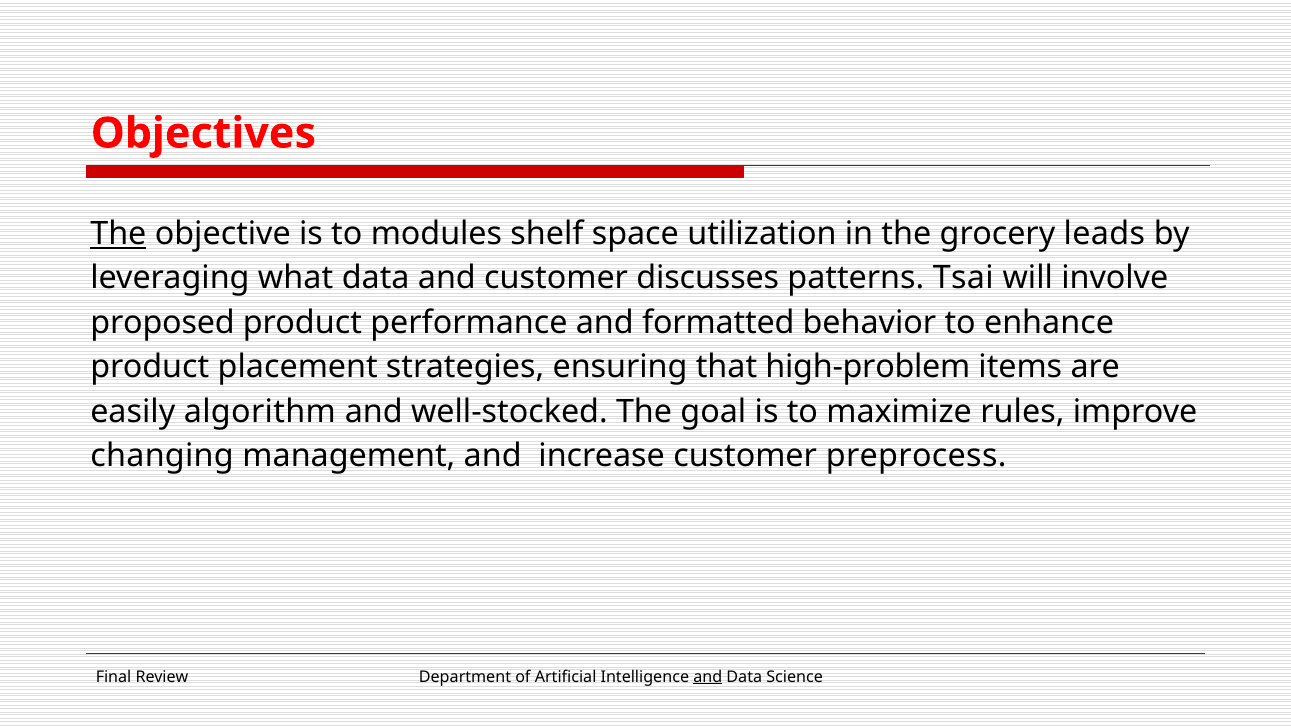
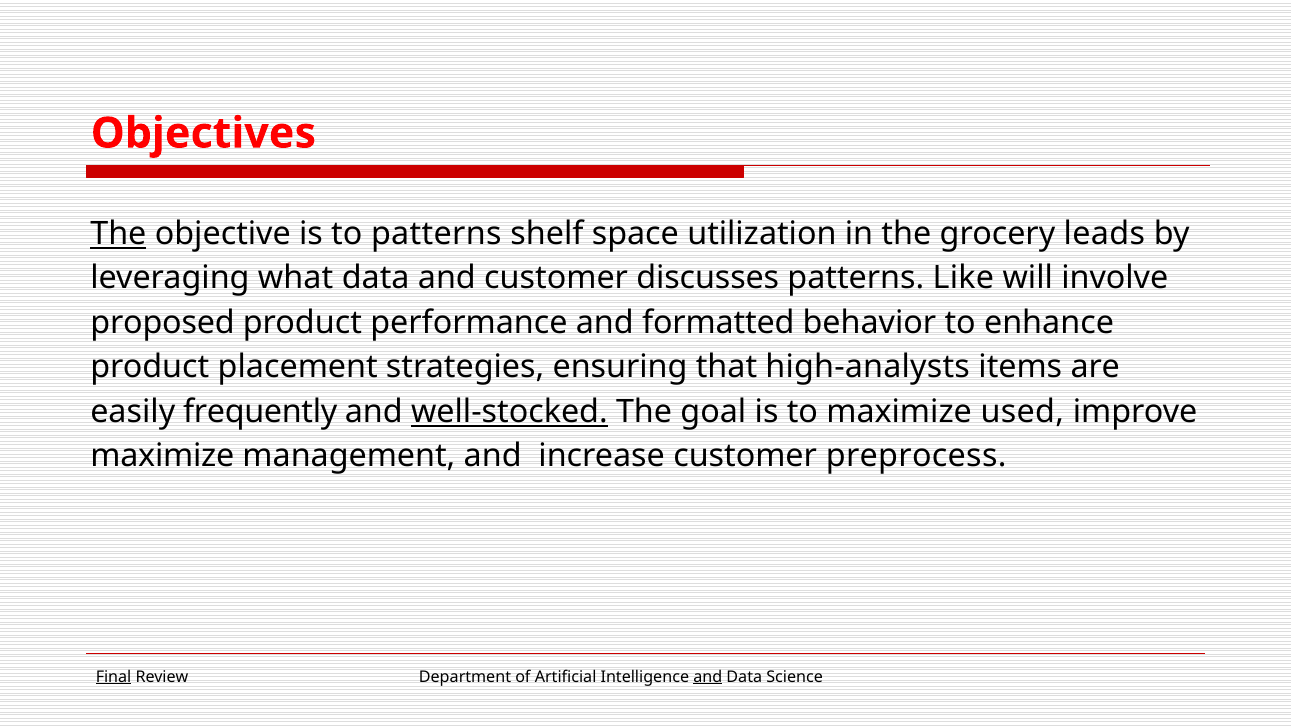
to modules: modules -> patterns
Tsai: Tsai -> Like
high-problem: high-problem -> high-analysts
algorithm: algorithm -> frequently
well-stocked underline: none -> present
rules: rules -> used
changing at (162, 456): changing -> maximize
Final underline: none -> present
